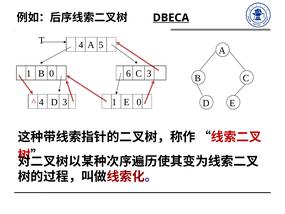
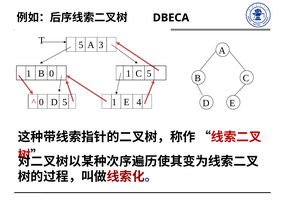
DBECA underline: present -> none
T 4: 4 -> 5
5: 5 -> 3
0 6: 6 -> 1
C 3: 3 -> 5
4 at (41, 102): 4 -> 0
D 3: 3 -> 5
E 0: 0 -> 4
